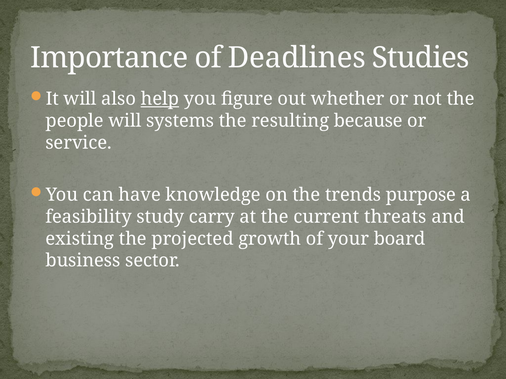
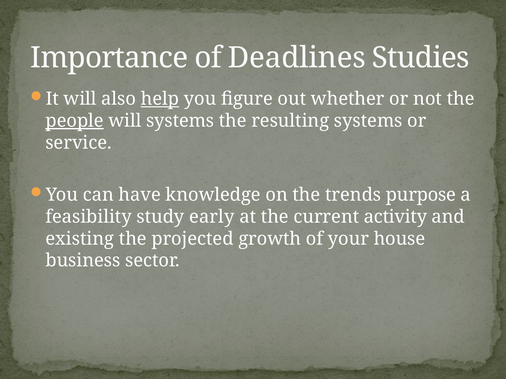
people underline: none -> present
resulting because: because -> systems
carry: carry -> early
threats: threats -> activity
board: board -> house
